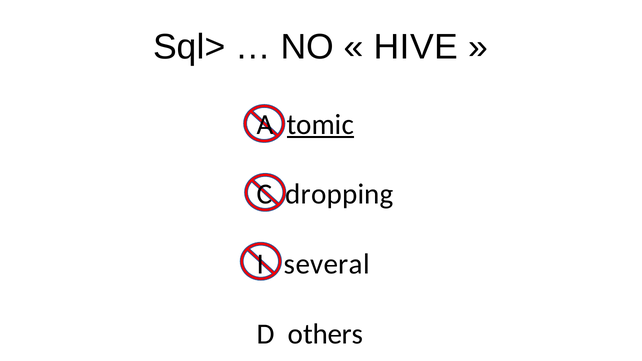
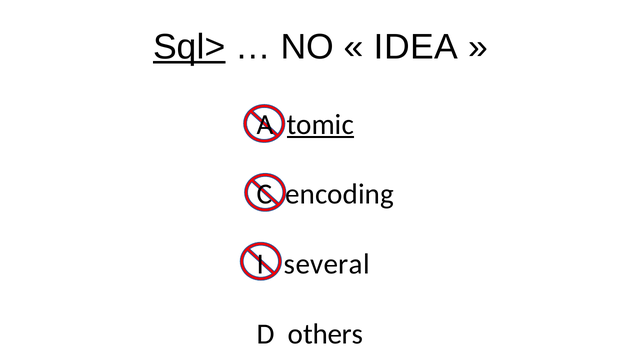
Sql> underline: none -> present
HIVE: HIVE -> IDEA
dropping: dropping -> encoding
